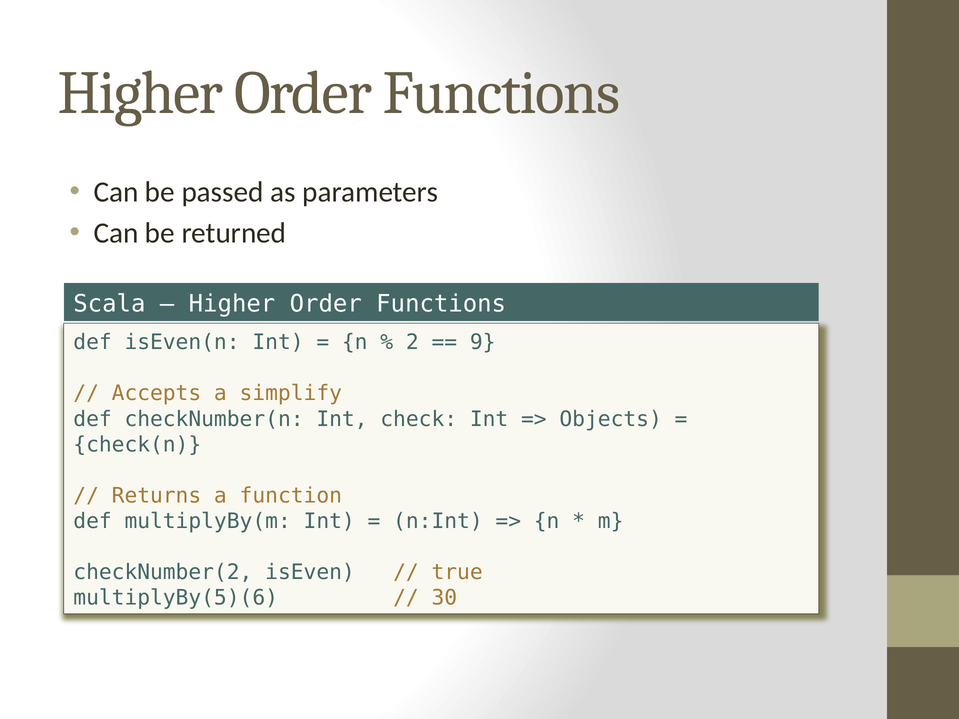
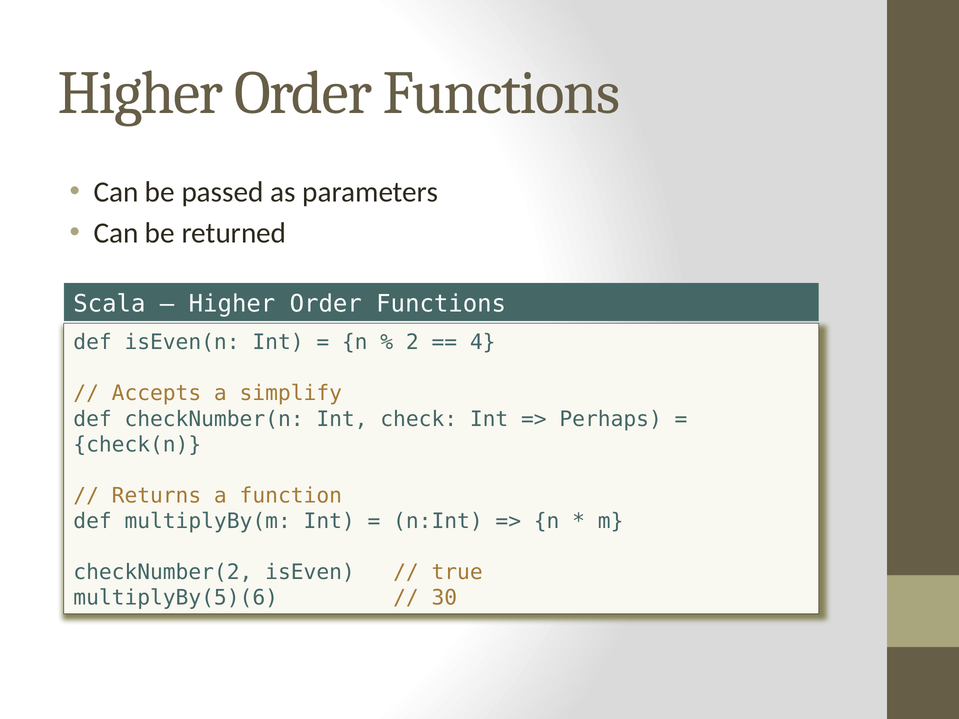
9: 9 -> 4
Objects: Objects -> Perhaps
